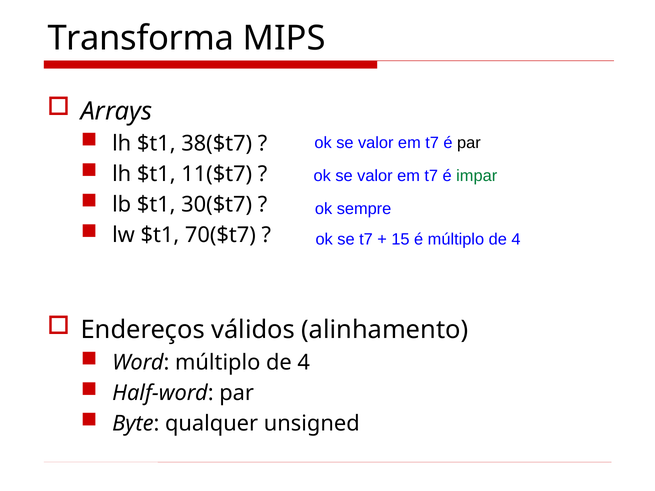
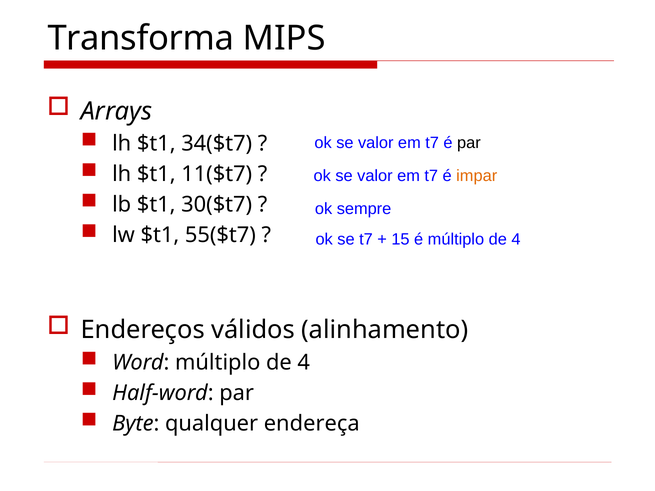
38($t7: 38($t7 -> 34($t7
impar colour: green -> orange
70($t7: 70($t7 -> 55($t7
unsigned: unsigned -> endereça
